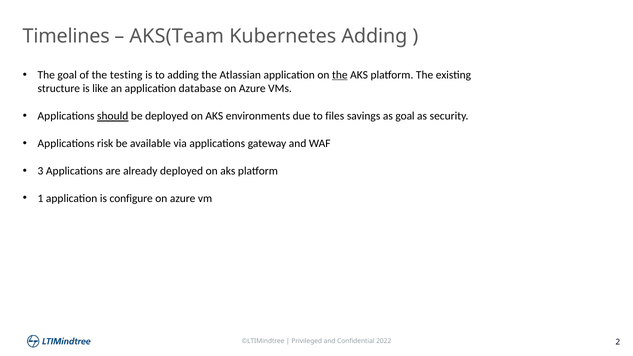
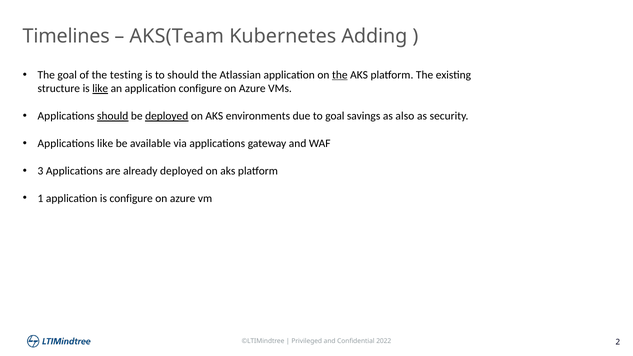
to adding: adding -> should
like at (100, 89) underline: none -> present
application database: database -> configure
deployed at (167, 116) underline: none -> present
to files: files -> goal
as goal: goal -> also
Applications risk: risk -> like
